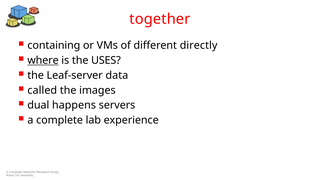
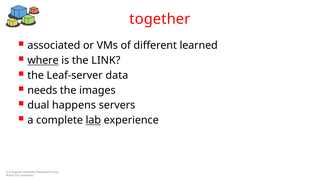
containing: containing -> associated
directly: directly -> learned
USES: USES -> LINK
called: called -> needs
lab underline: none -> present
